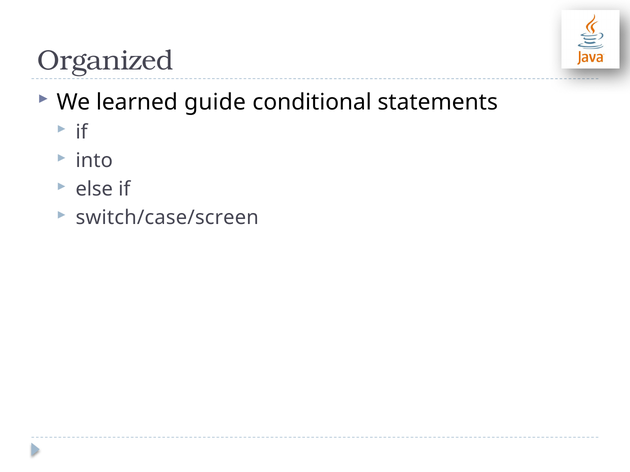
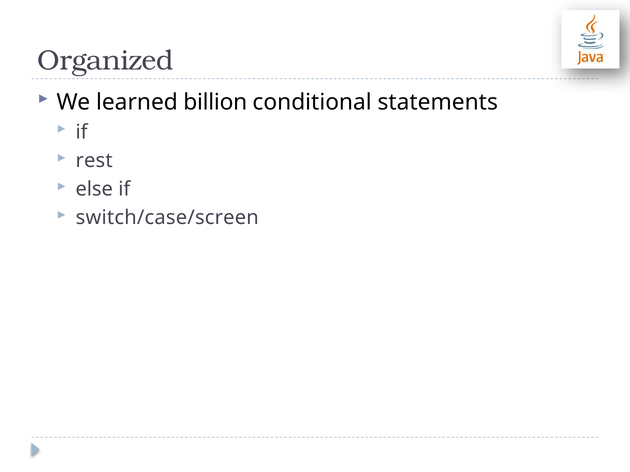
guide: guide -> billion
into: into -> rest
